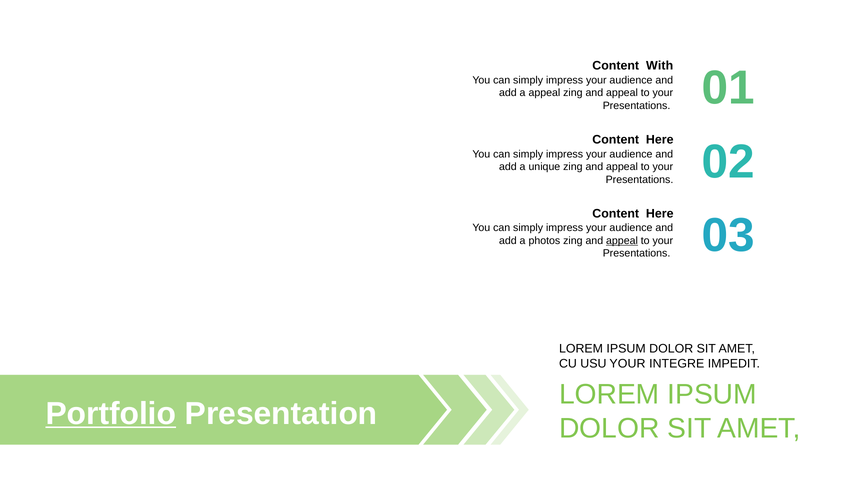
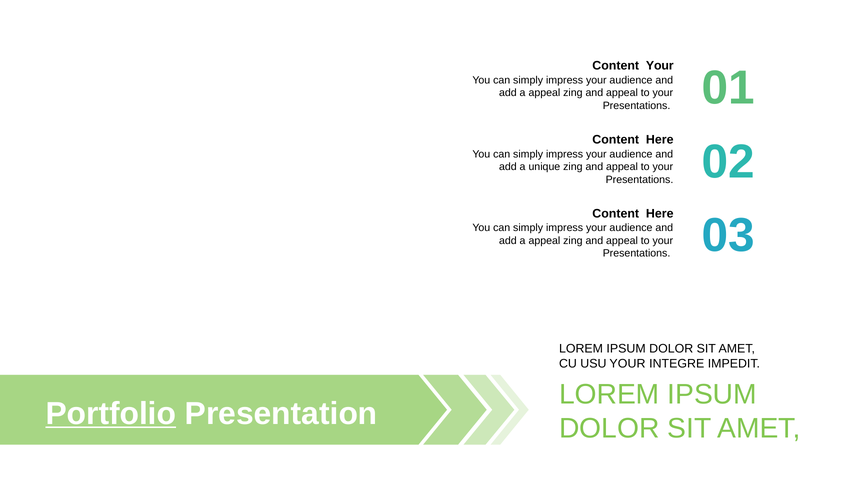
Content With: With -> Your
photos at (544, 241): photos -> appeal
appeal at (622, 241) underline: present -> none
